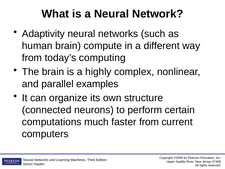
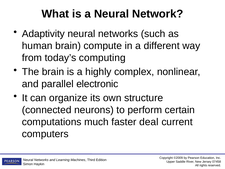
examples: examples -> electronic
faster from: from -> deal
